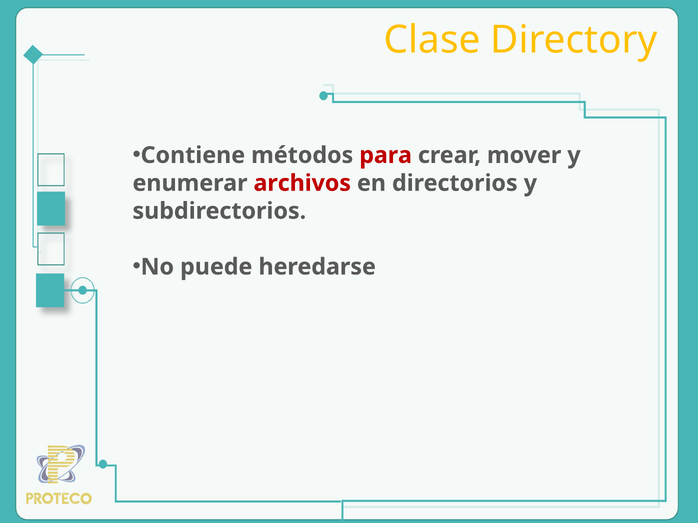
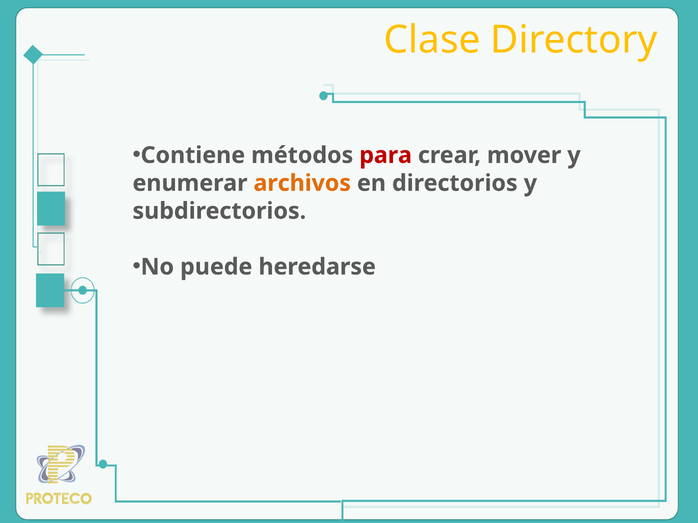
archivos colour: red -> orange
